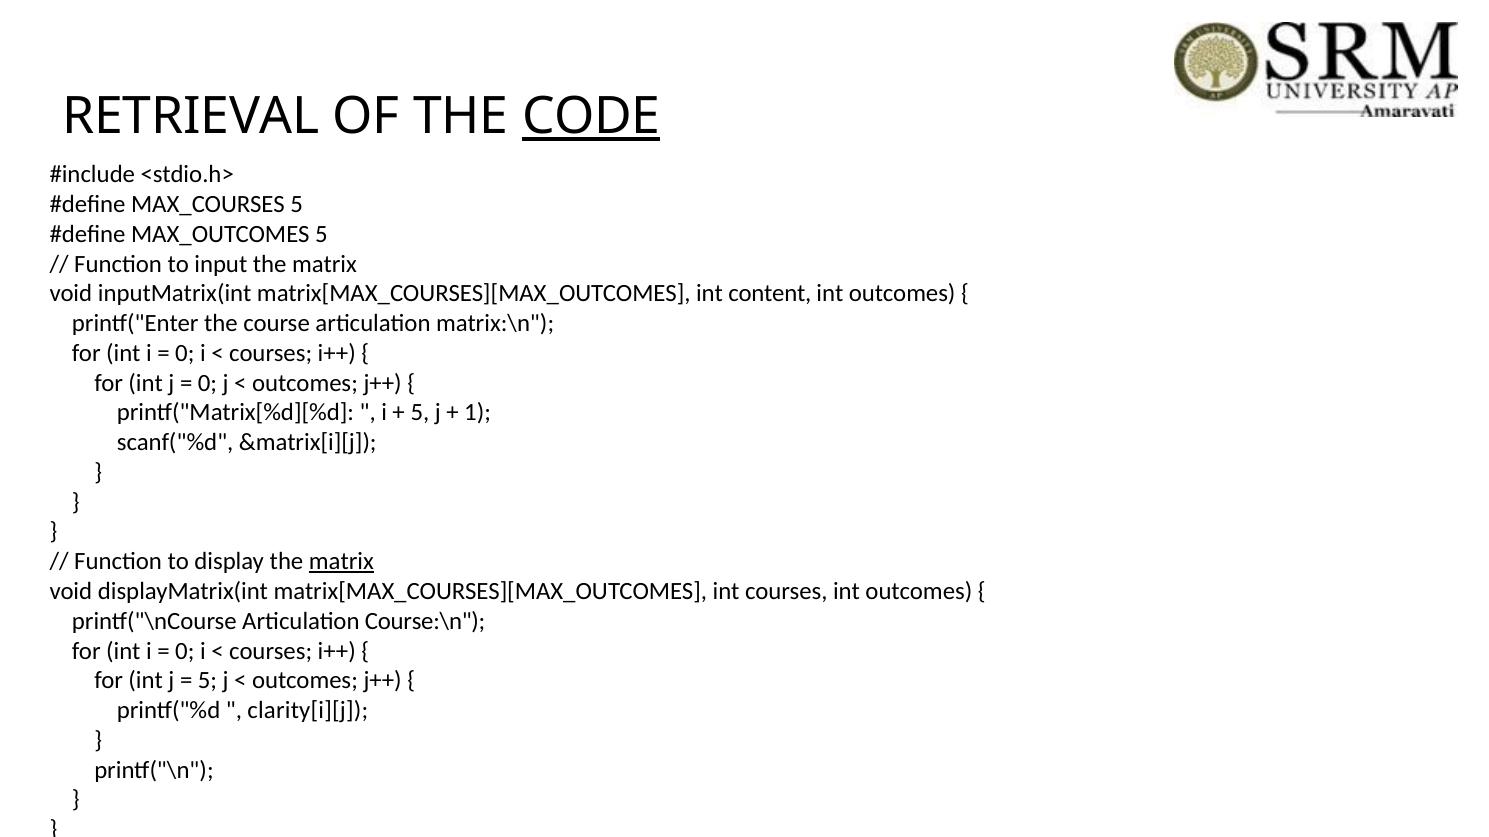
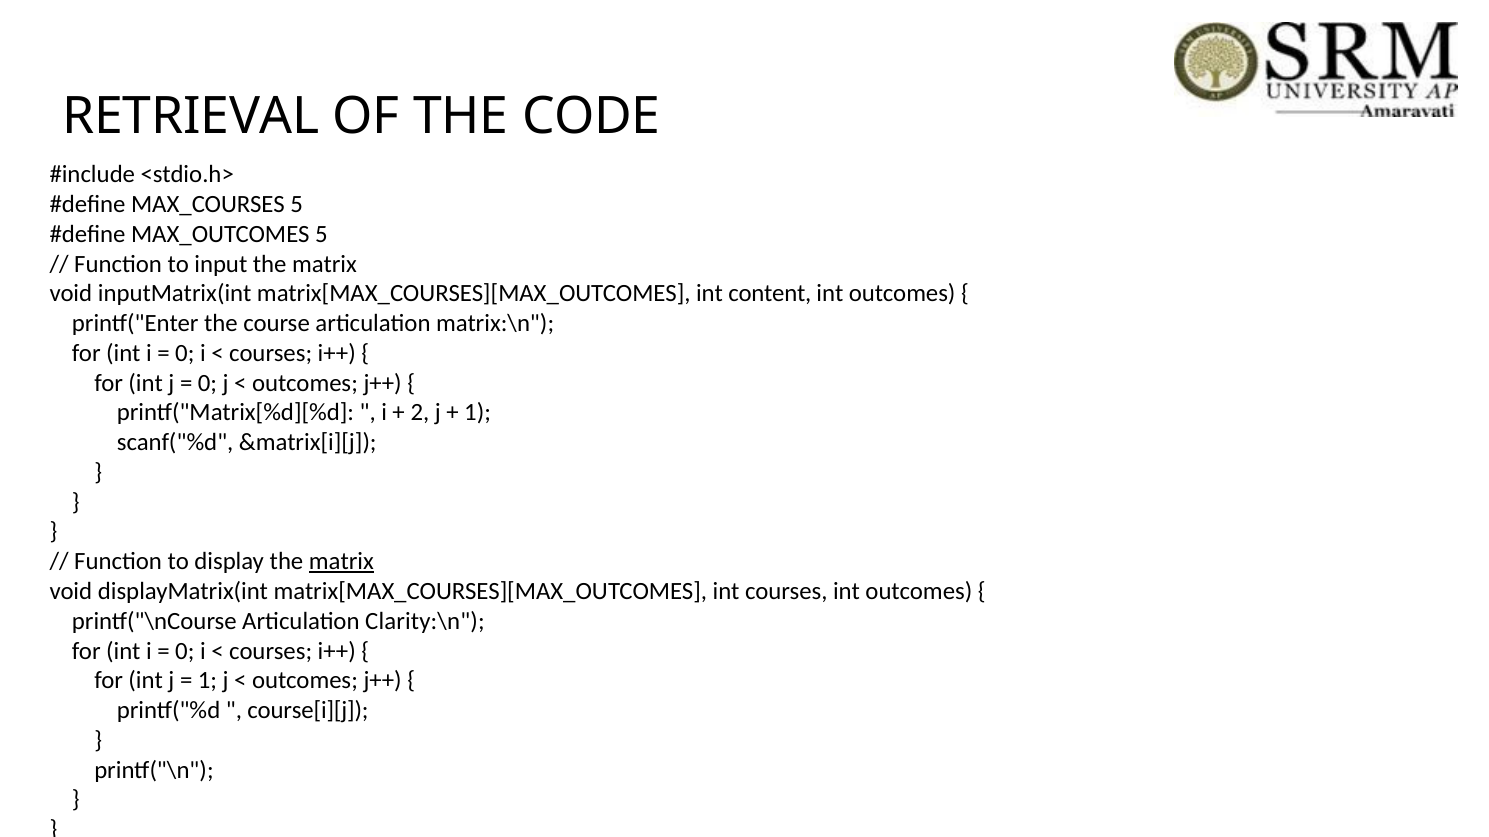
CODE underline: present -> none
5 at (420, 413): 5 -> 2
Course:\n: Course:\n -> Clarity:\n
5 at (207, 681): 5 -> 1
clarity[i][j: clarity[i][j -> course[i][j
